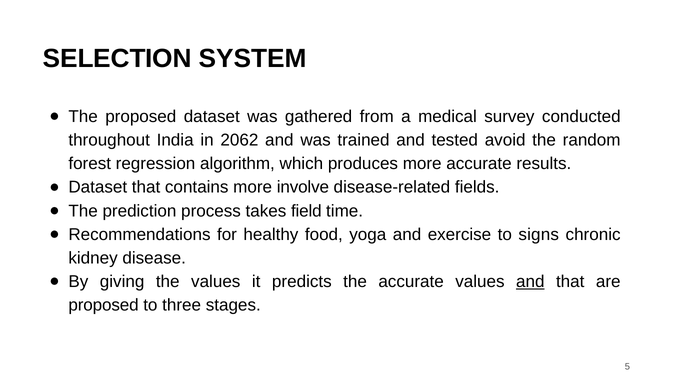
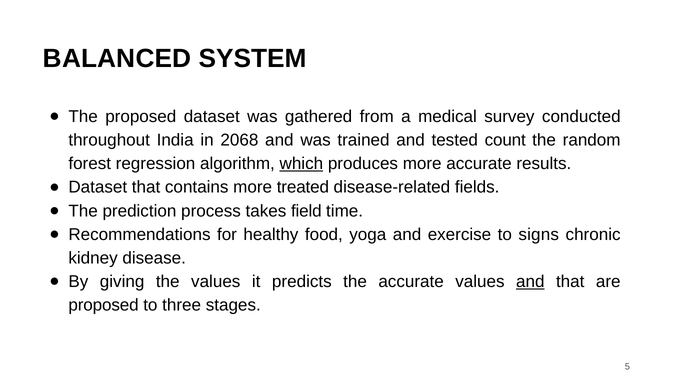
SELECTION: SELECTION -> BALANCED
2062: 2062 -> 2068
avoid: avoid -> count
which underline: none -> present
involve: involve -> treated
